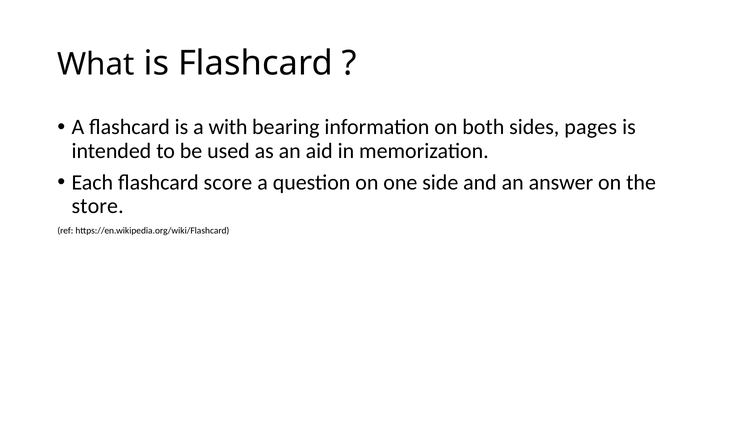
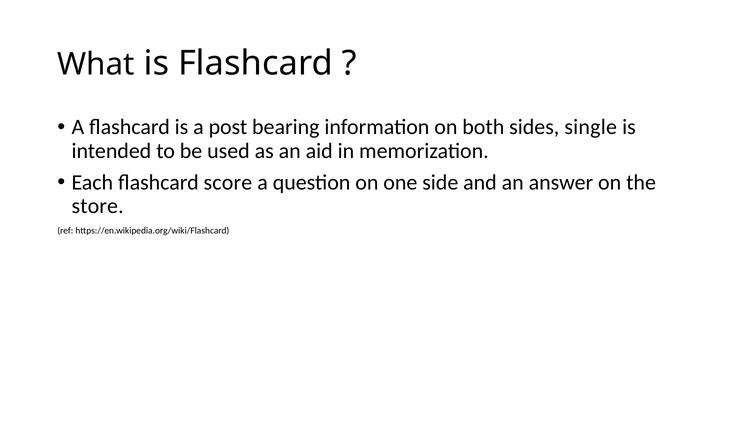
with: with -> post
pages: pages -> single
